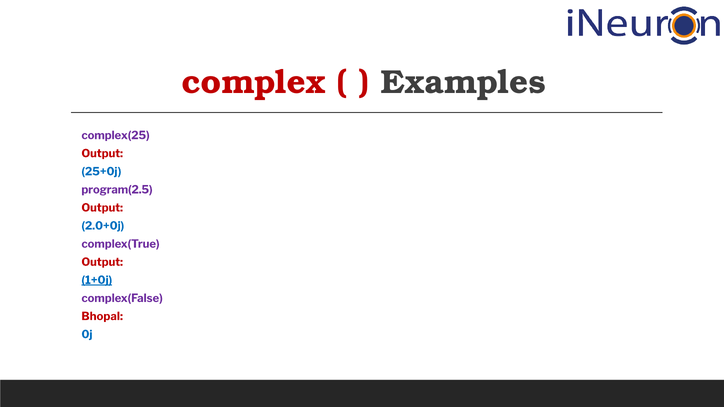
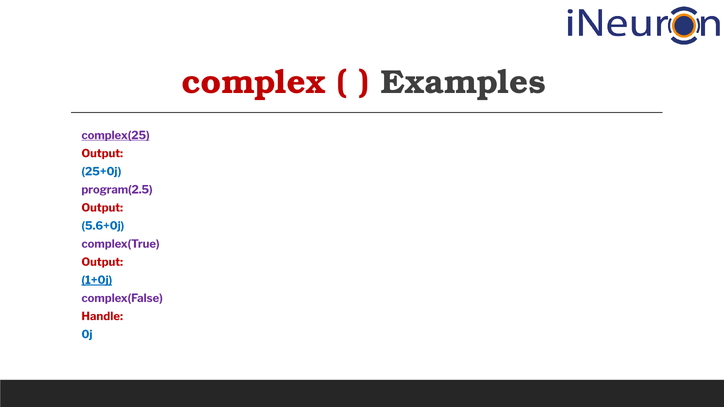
complex(25 underline: none -> present
2.0+0j: 2.0+0j -> 5.6+0j
Bhopal: Bhopal -> Handle
